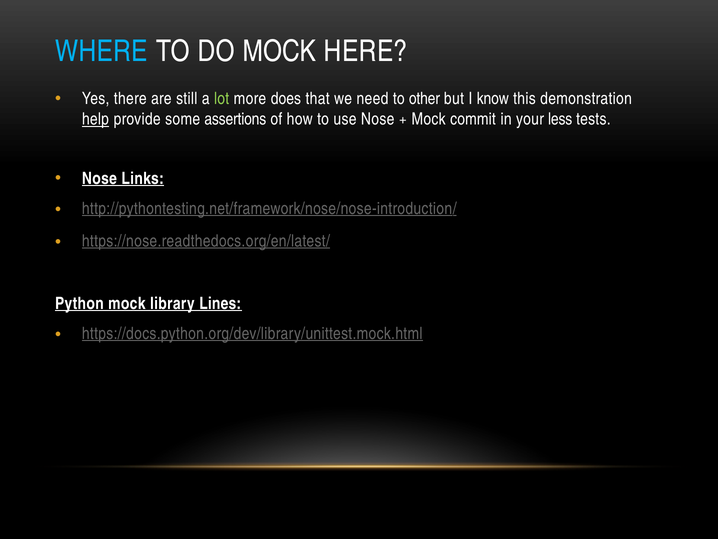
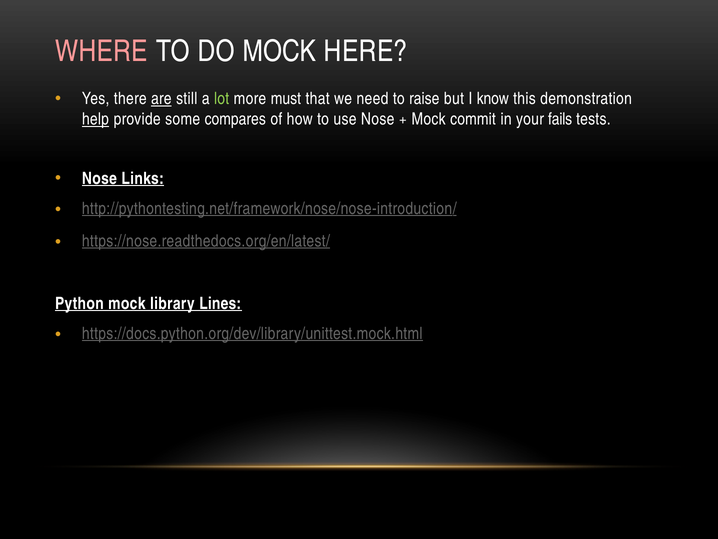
WHERE colour: light blue -> pink
are underline: none -> present
does: does -> must
other: other -> raise
assertions: assertions -> compares
less: less -> fails
